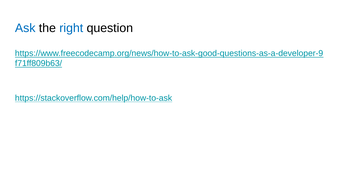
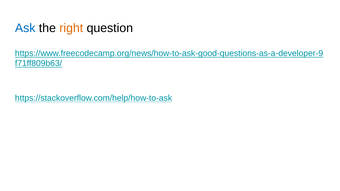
right colour: blue -> orange
